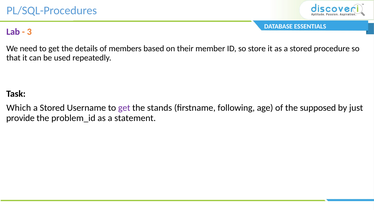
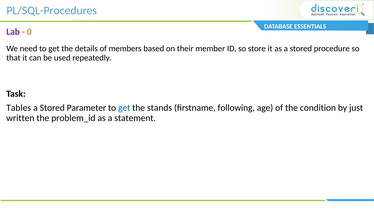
3: 3 -> 0
Which: Which -> Tables
Username: Username -> Parameter
get at (124, 108) colour: purple -> blue
supposed: supposed -> condition
provide: provide -> written
